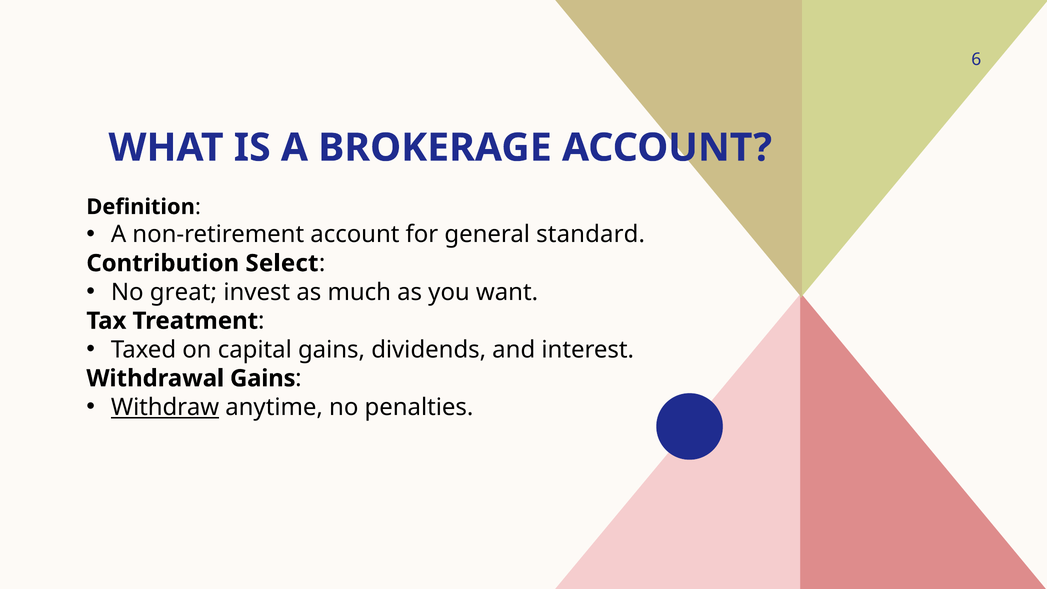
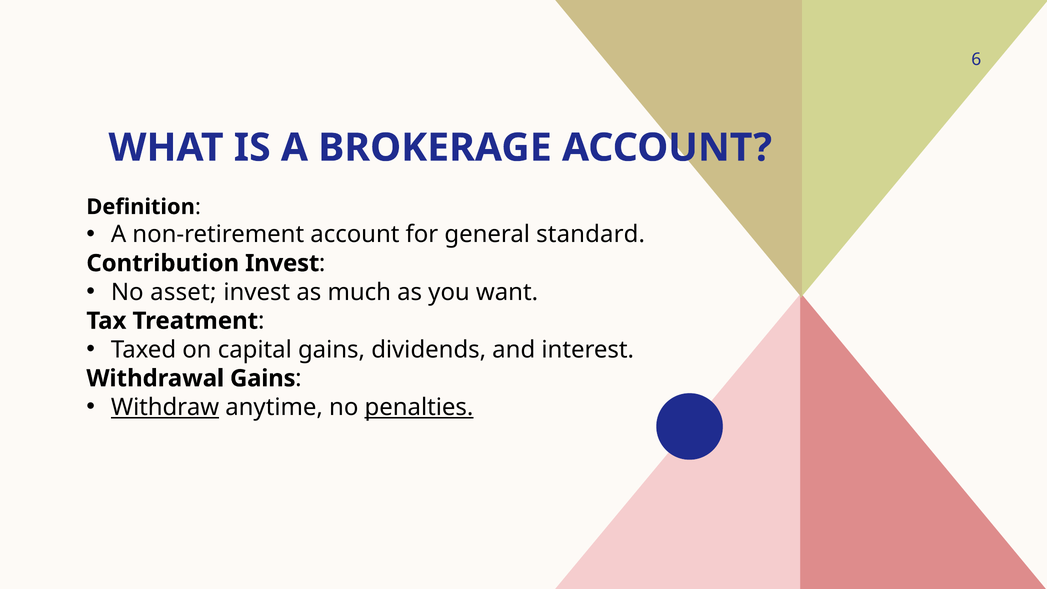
Contribution Select: Select -> Invest
great: great -> asset
penalties underline: none -> present
